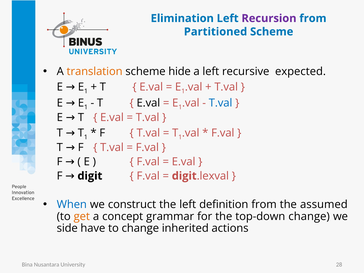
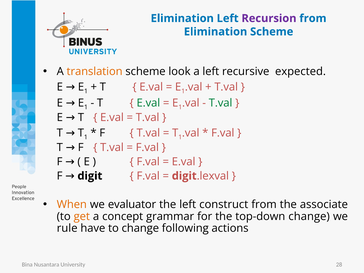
Partitioned at (216, 32): Partitioned -> Elimination
hide: hide -> look
E.val at (148, 103) colour: black -> green
T.val at (221, 103) colour: blue -> green
When colour: blue -> orange
construct: construct -> evaluator
definition: definition -> construct
assumed: assumed -> associate
side: side -> rule
inherited: inherited -> following
